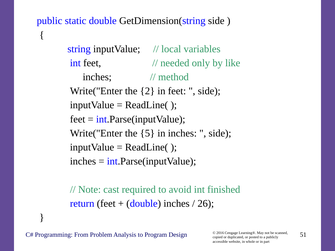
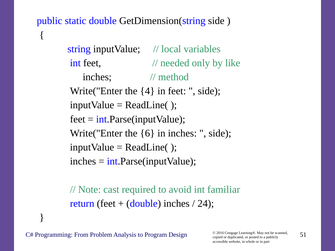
2: 2 -> 4
5: 5 -> 6
finished: finished -> familiar
26: 26 -> 24
